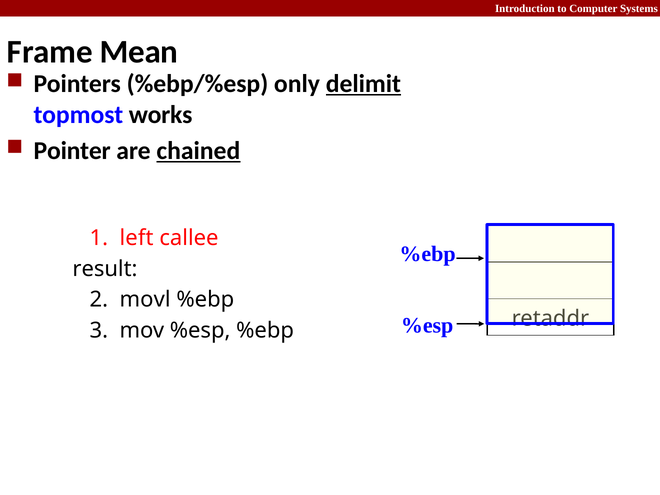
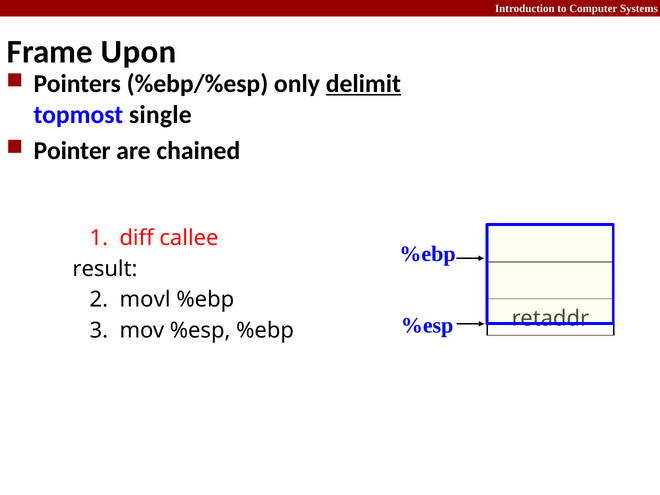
Mean: Mean -> Upon
works: works -> single
chained underline: present -> none
left: left -> diff
